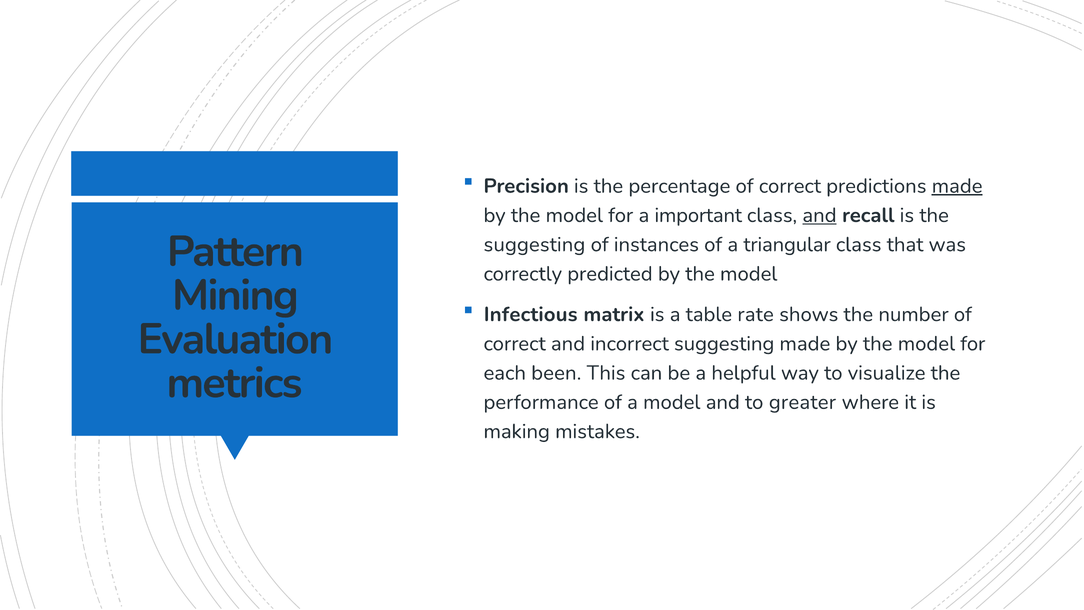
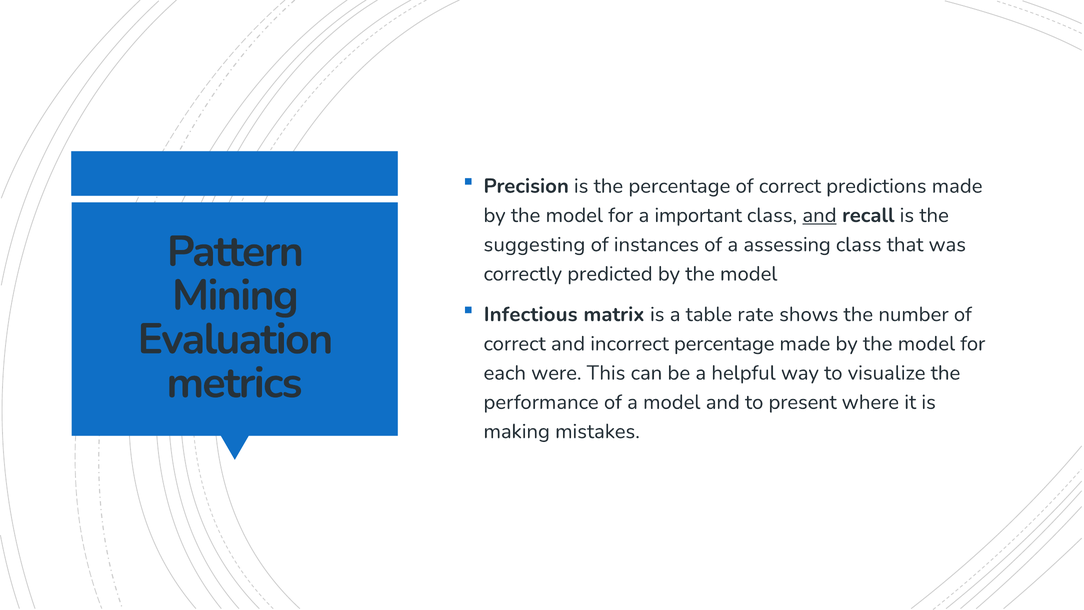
made at (957, 186) underline: present -> none
triangular: triangular -> assessing
incorrect suggesting: suggesting -> percentage
been: been -> were
greater: greater -> present
